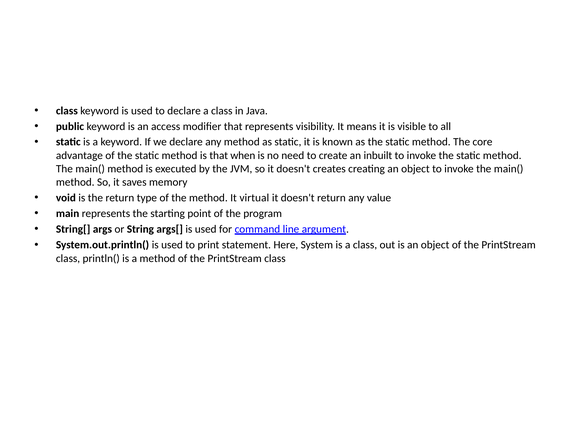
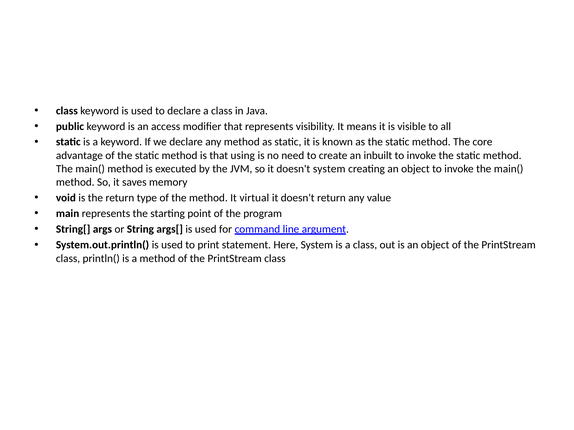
when: when -> using
doesn't creates: creates -> system
